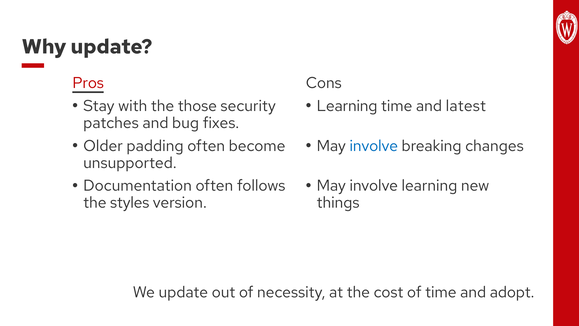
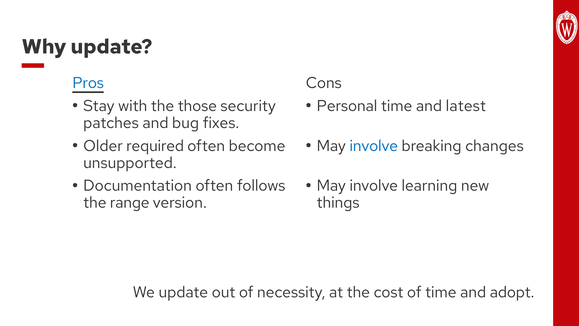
Pros colour: red -> blue
Learning at (347, 106): Learning -> Personal
padding: padding -> required
styles: styles -> range
